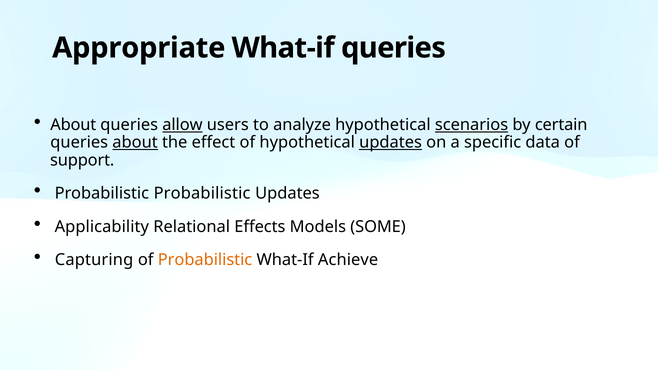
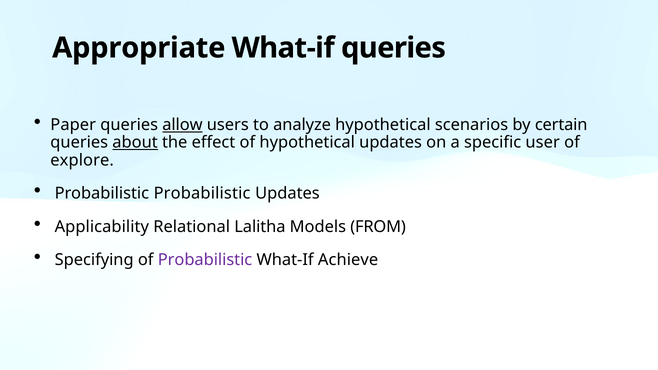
About at (73, 125): About -> Paper
scenarios underline: present -> none
updates at (391, 143) underline: present -> none
data: data -> user
support: support -> explore
Effects: Effects -> Lalitha
SOME: SOME -> FROM
Capturing: Capturing -> Specifying
Probabilistic at (205, 260) colour: orange -> purple
